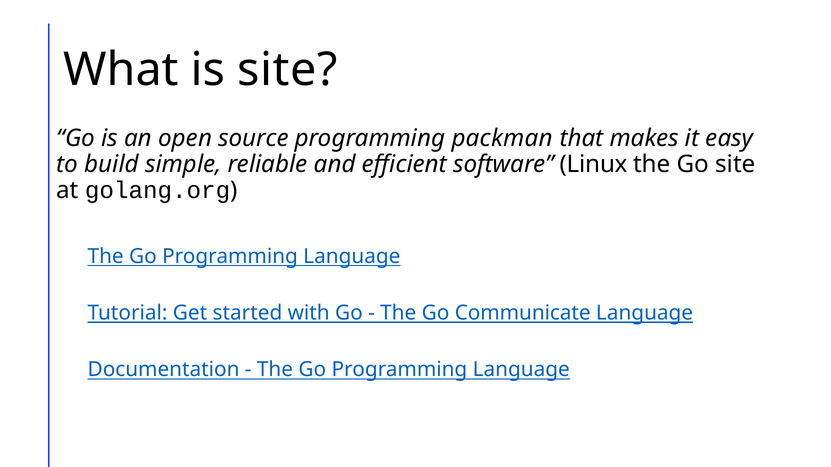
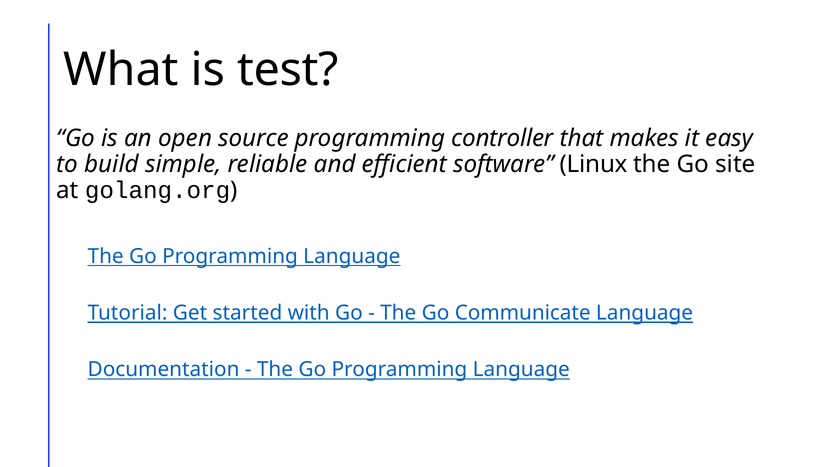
is site: site -> test
packman: packman -> controller
